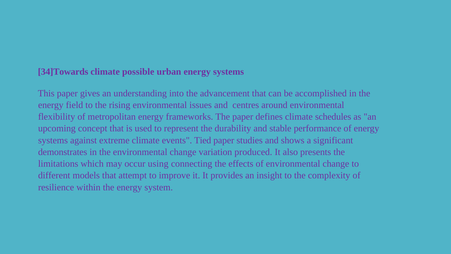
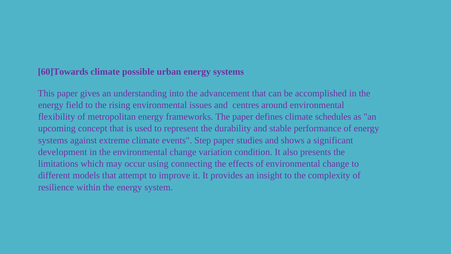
34]Towards: 34]Towards -> 60]Towards
Tied: Tied -> Step
demonstrates: demonstrates -> development
produced: produced -> condition
